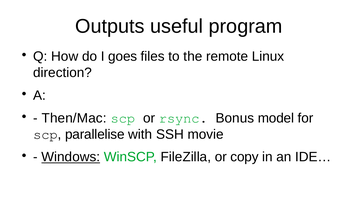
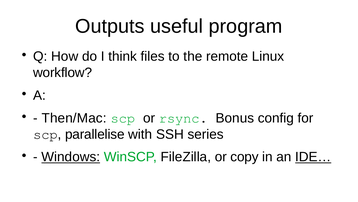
goes: goes -> think
direction: direction -> workflow
model: model -> config
movie: movie -> series
IDE… underline: none -> present
